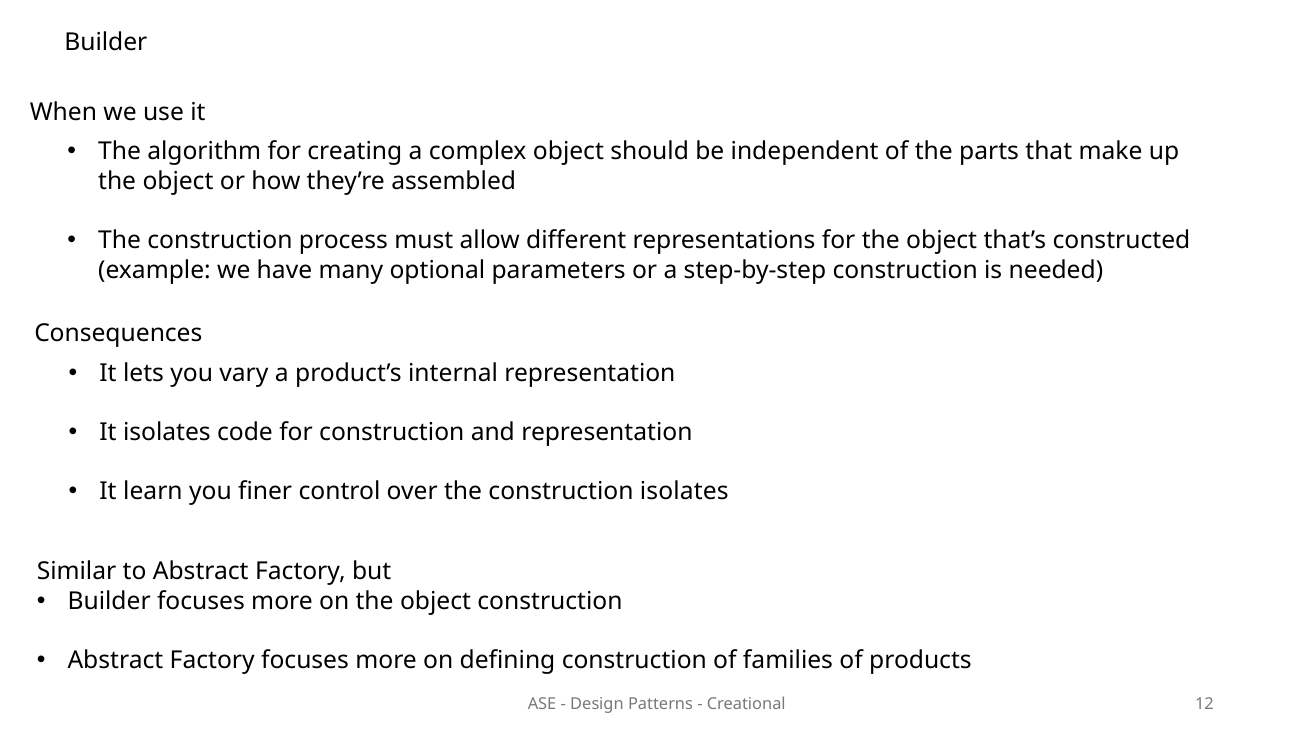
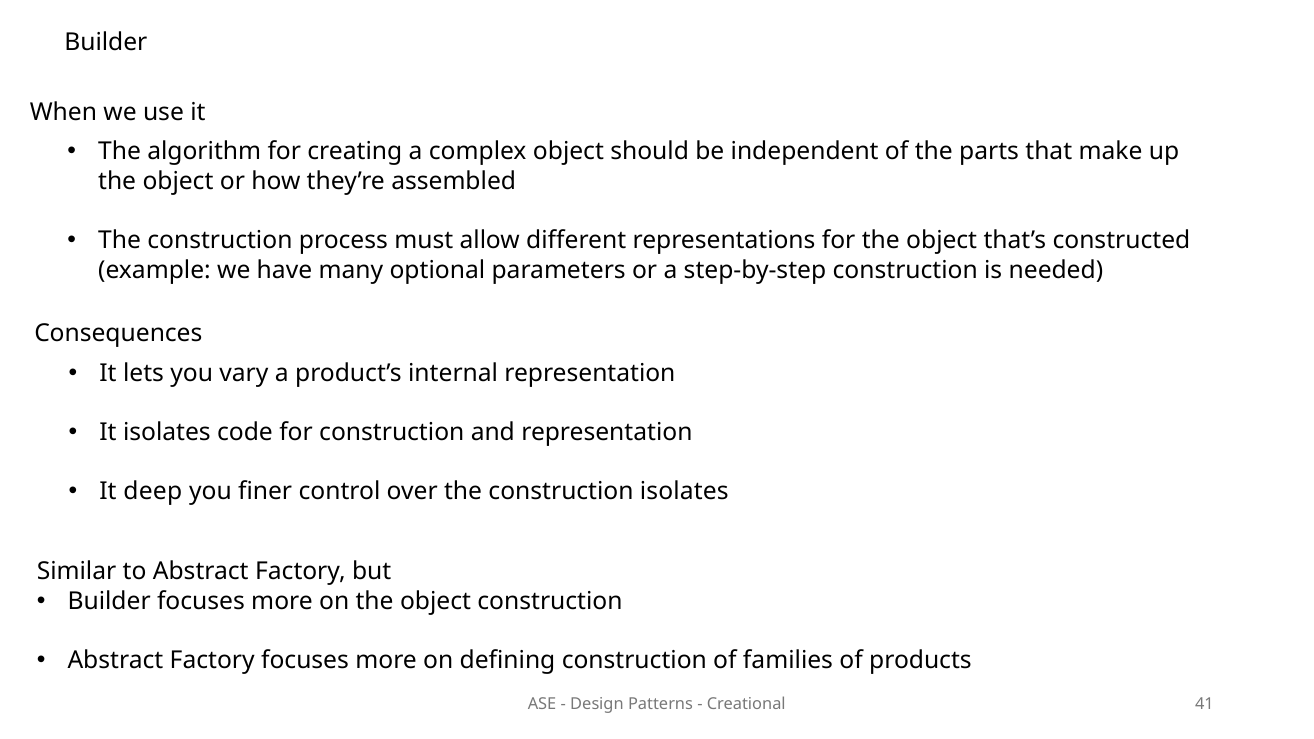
learn: learn -> deep
12: 12 -> 41
